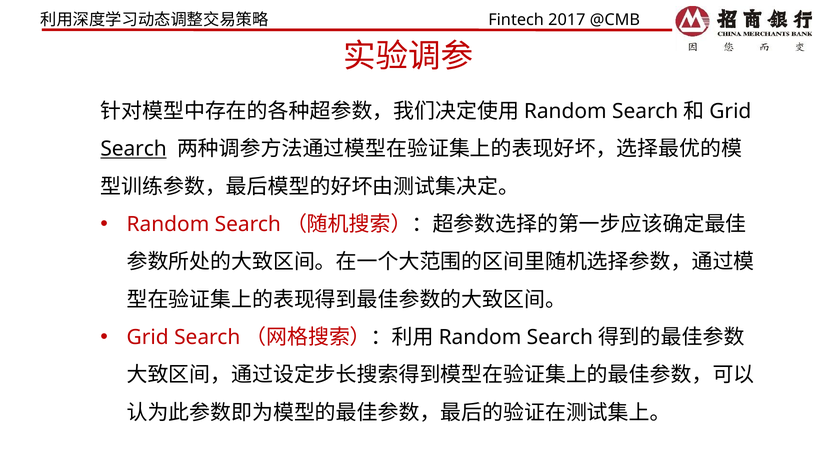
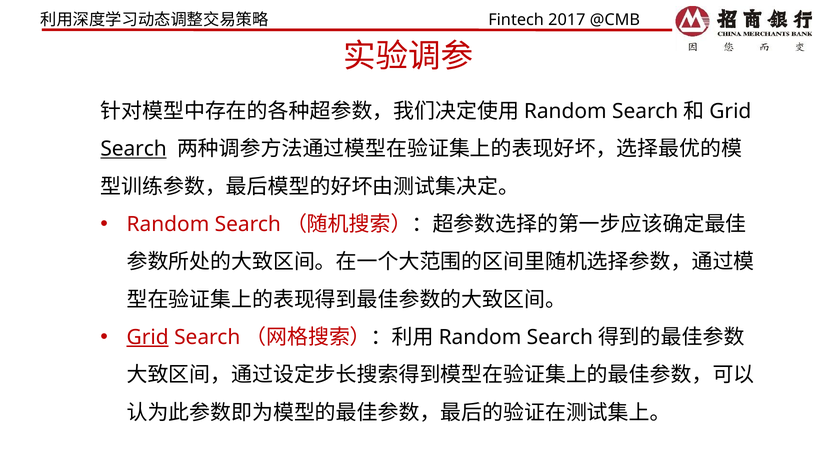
Grid underline: none -> present
